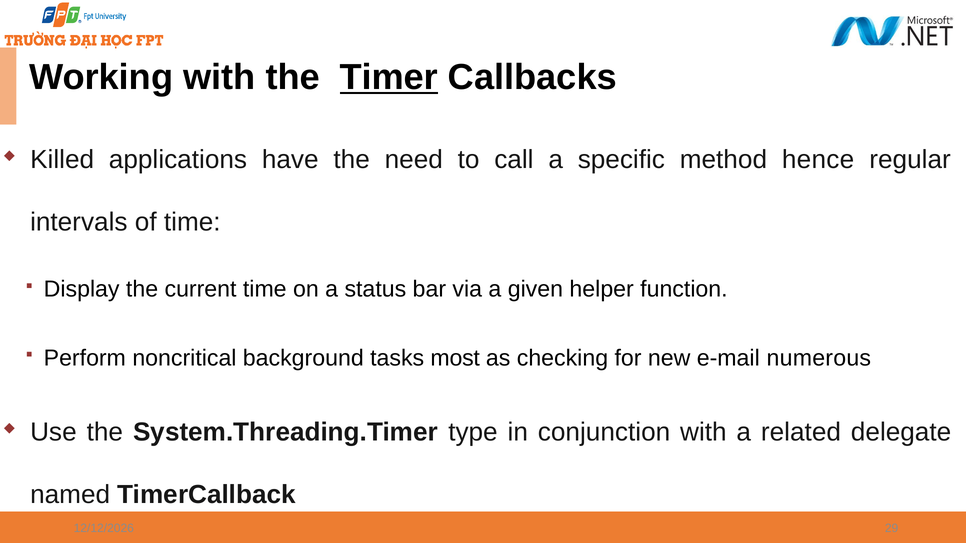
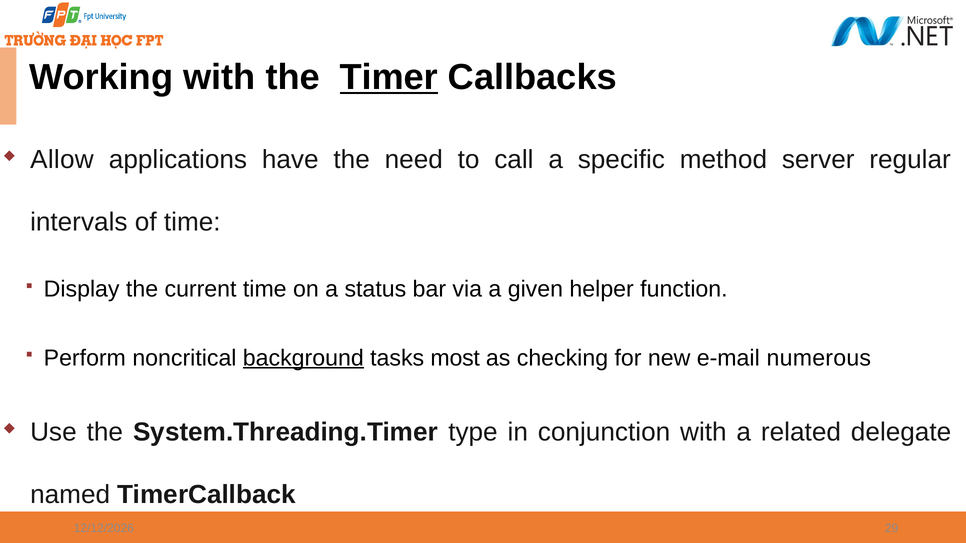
Killed: Killed -> Allow
hence: hence -> server
background underline: none -> present
